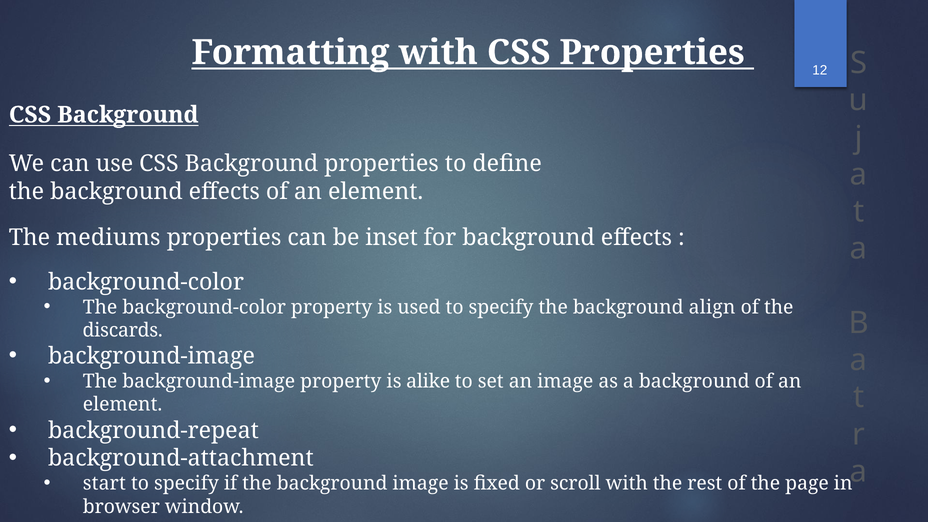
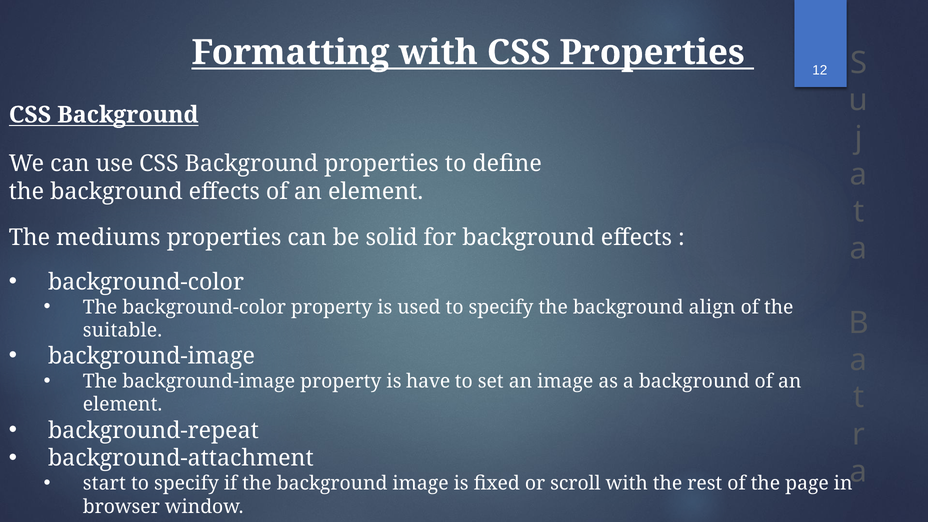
inset: inset -> solid
discards: discards -> suitable
alike: alike -> have
